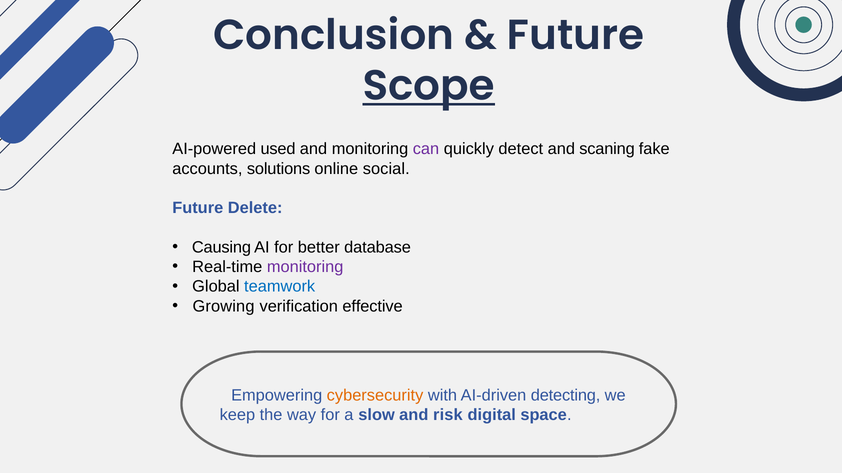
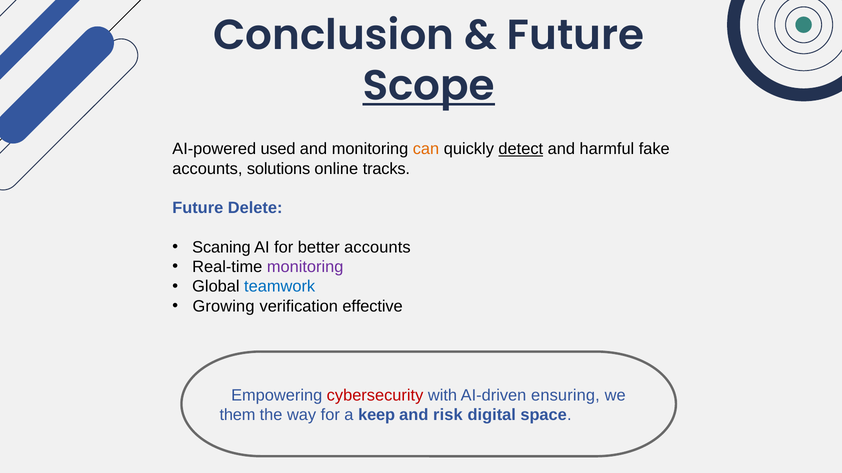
can colour: purple -> orange
detect underline: none -> present
scaning: scaning -> harmful
social: social -> tracks
Causing: Causing -> Scaning
better database: database -> accounts
cybersecurity colour: orange -> red
detecting: detecting -> ensuring
keep: keep -> them
slow: slow -> keep
